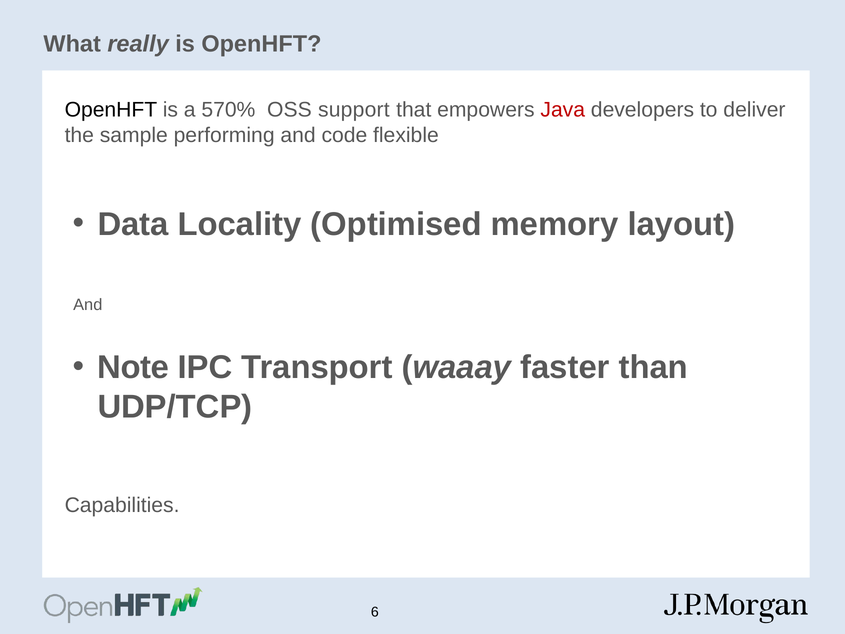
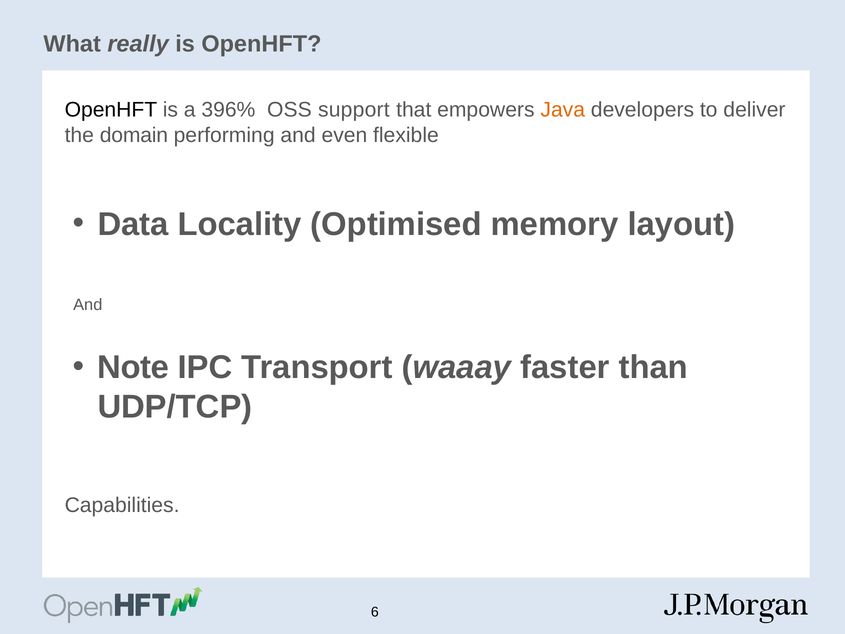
570%: 570% -> 396%
Java colour: red -> orange
sample: sample -> domain
code: code -> even
